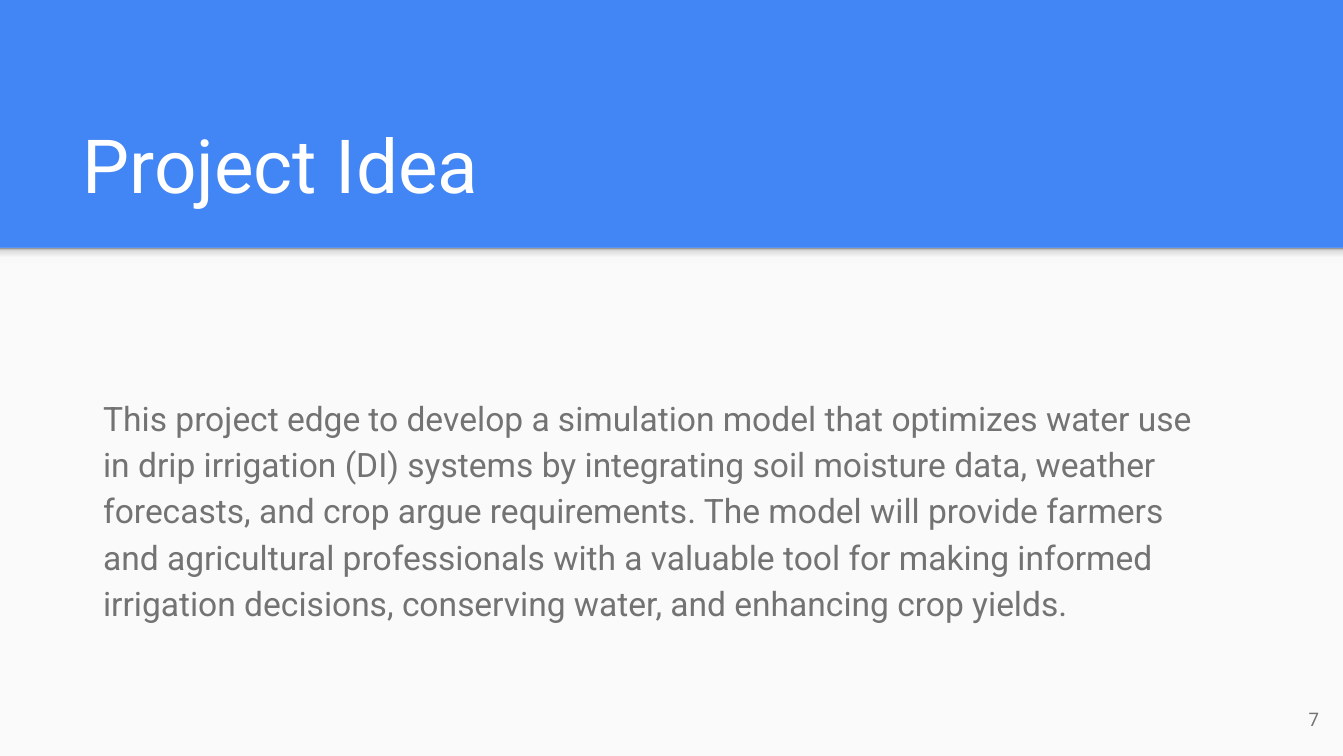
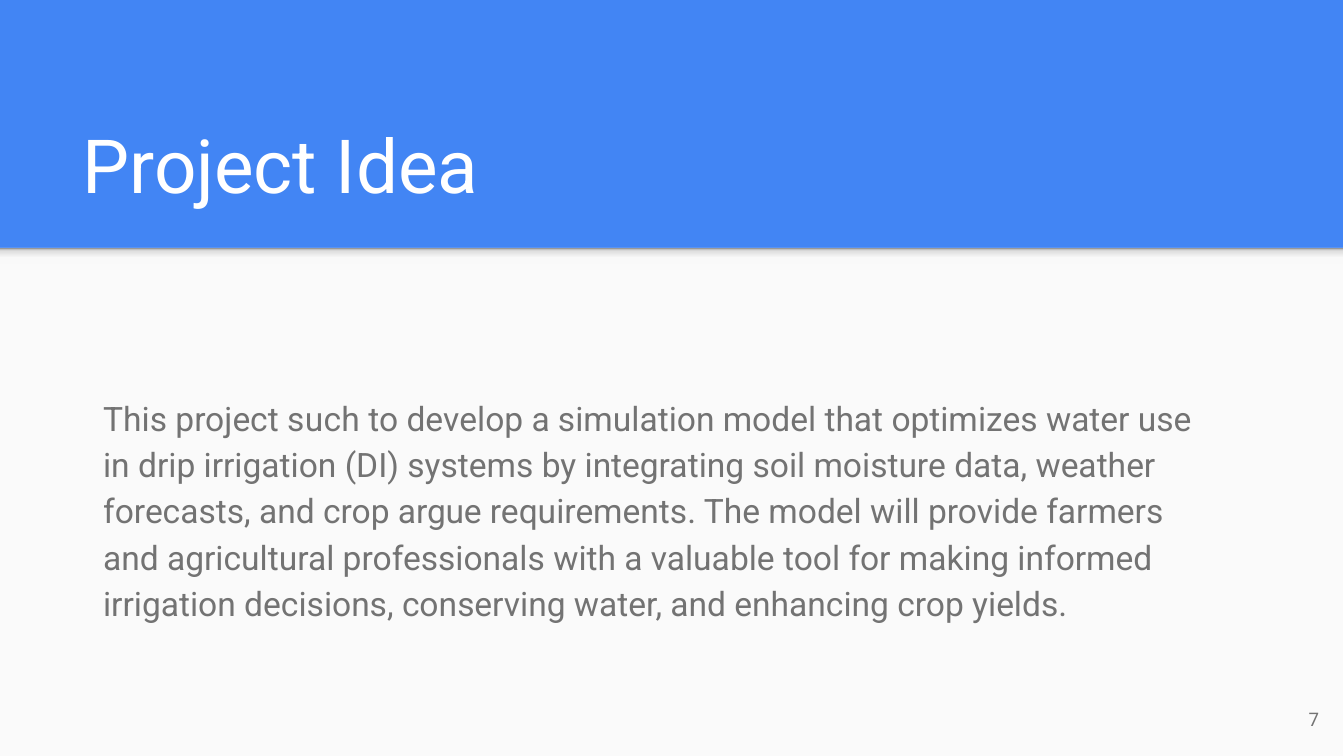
edge: edge -> such
